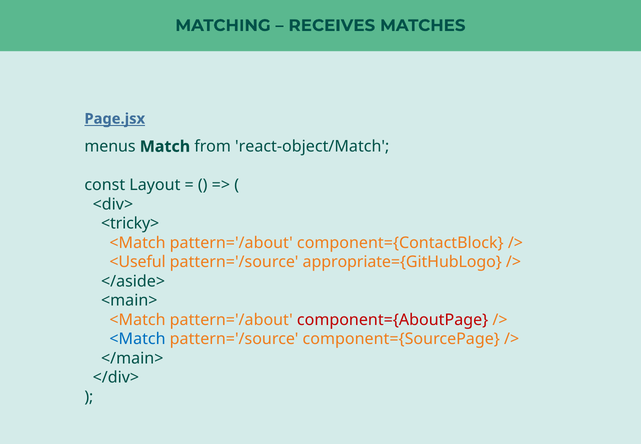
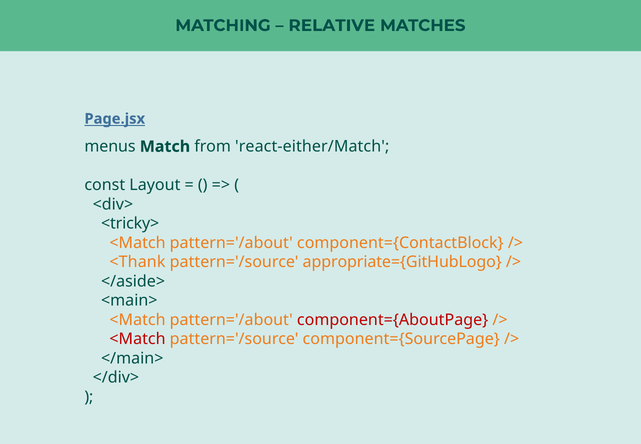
RECEIVES: RECEIVES -> RELATIVE
react-object/Match: react-object/Match -> react-either/Match
<Useful: <Useful -> <Thank
<Match at (137, 339) colour: blue -> red
